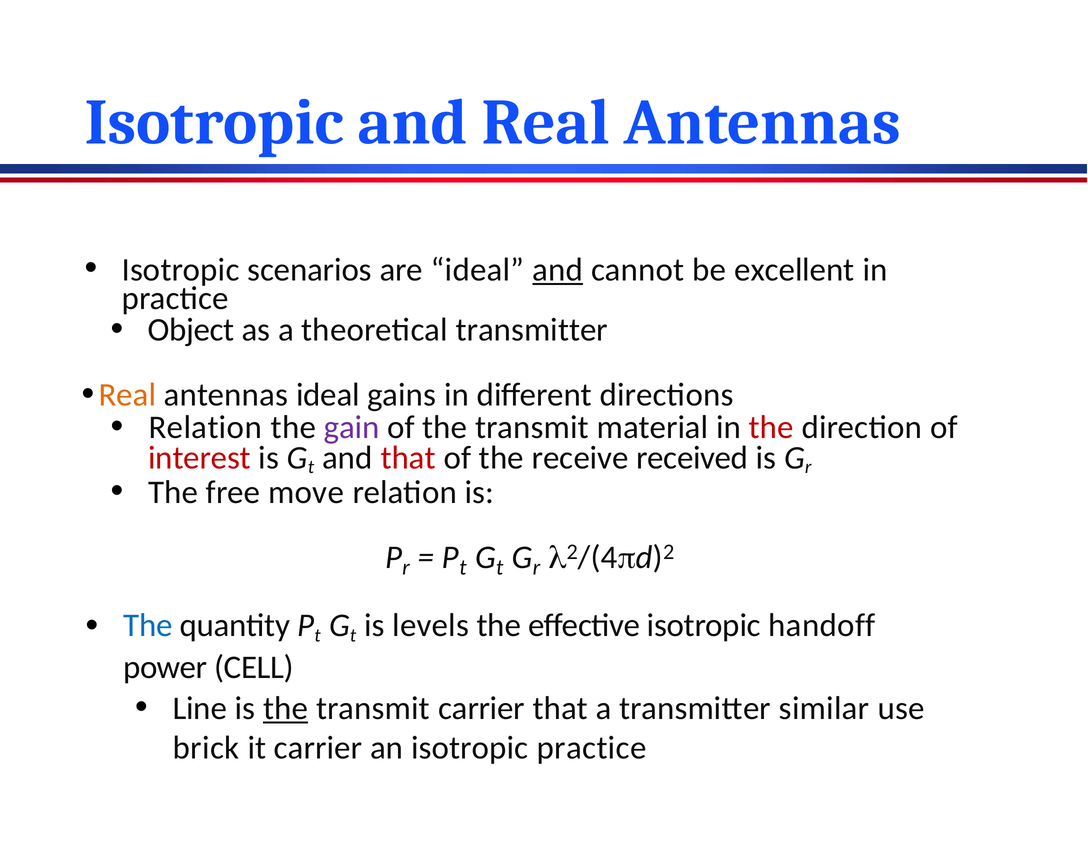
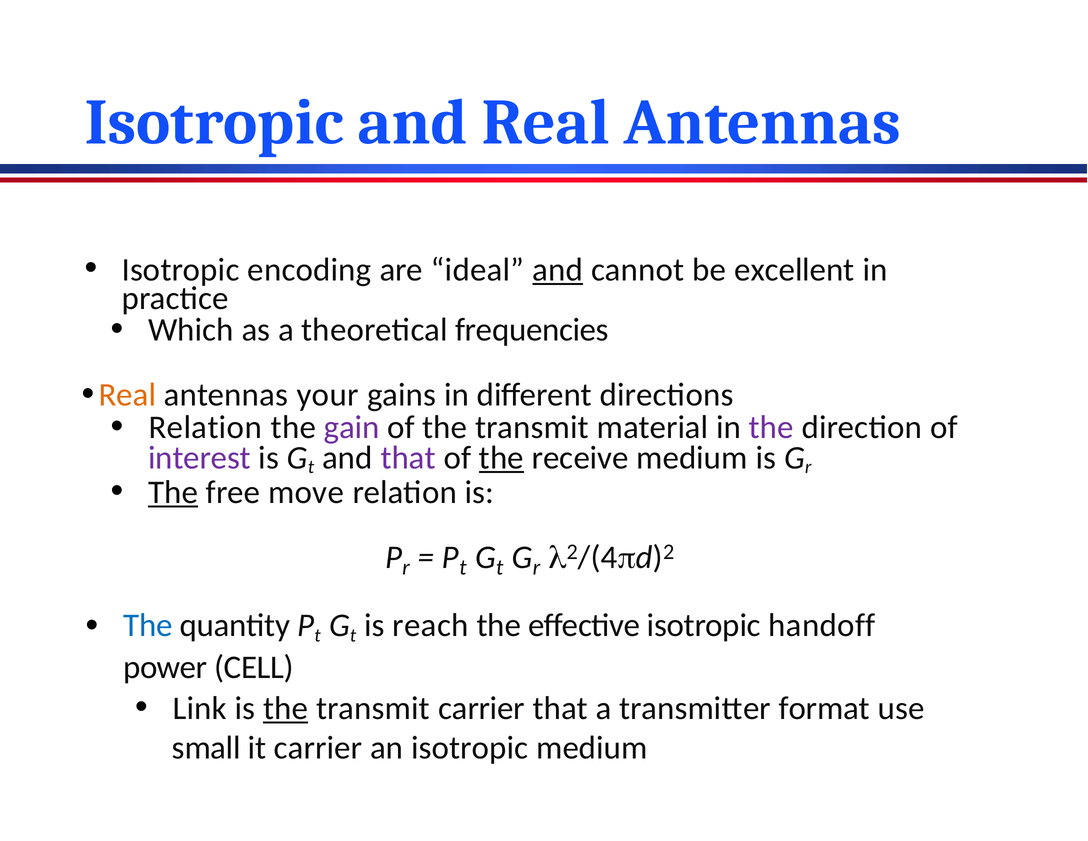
scenarios: scenarios -> encoding
Object: Object -> Which
theoretical transmitter: transmitter -> frequencies
antennas ideal: ideal -> your
the at (771, 427) colour: red -> purple
interest colour: red -> purple
that at (408, 457) colour: red -> purple
the at (501, 457) underline: none -> present
receive received: received -> medium
The at (173, 492) underline: none -> present
levels: levels -> reach
Line: Line -> Link
similar: similar -> format
brick: brick -> small
isotropic practice: practice -> medium
